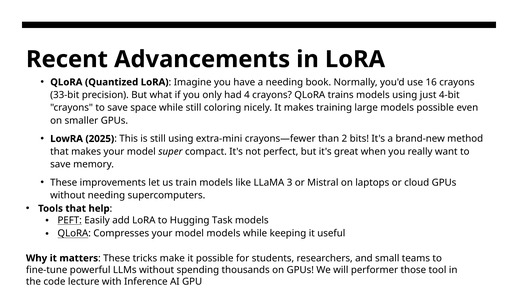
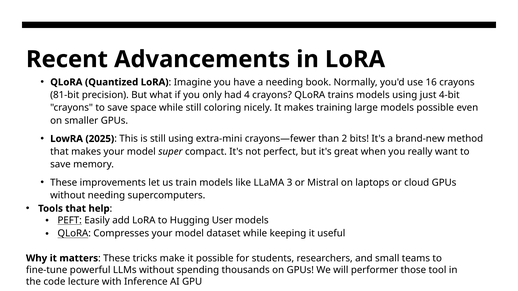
33-bit: 33-bit -> 81-bit
Task: Task -> User
model models: models -> dataset
